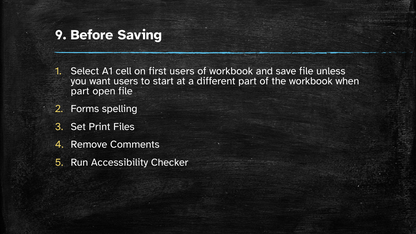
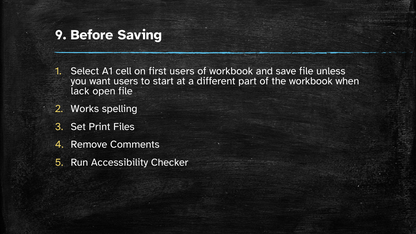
part at (80, 91): part -> lack
Forms: Forms -> Works
